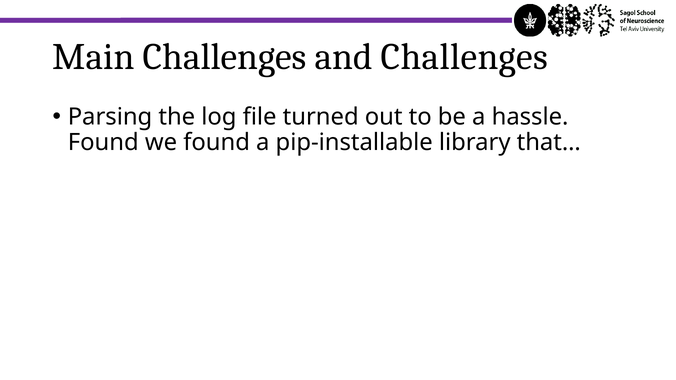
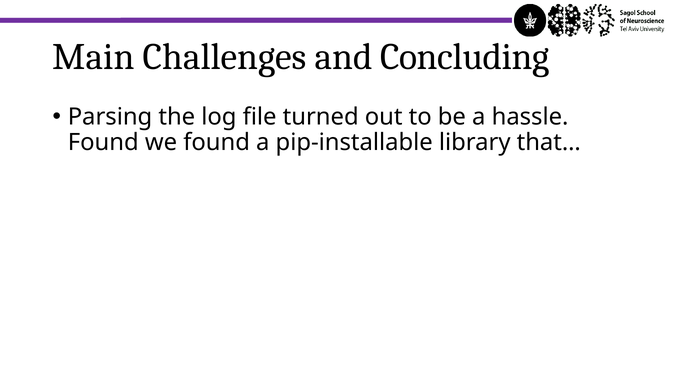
and Challenges: Challenges -> Concluding
